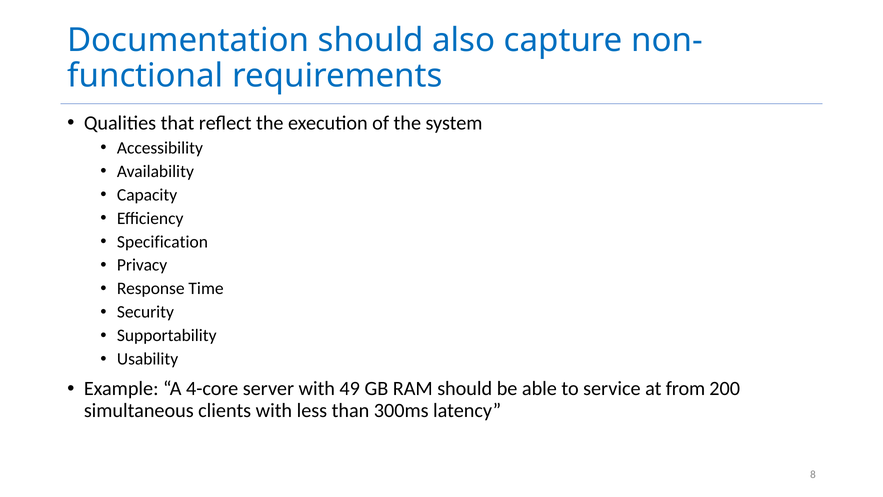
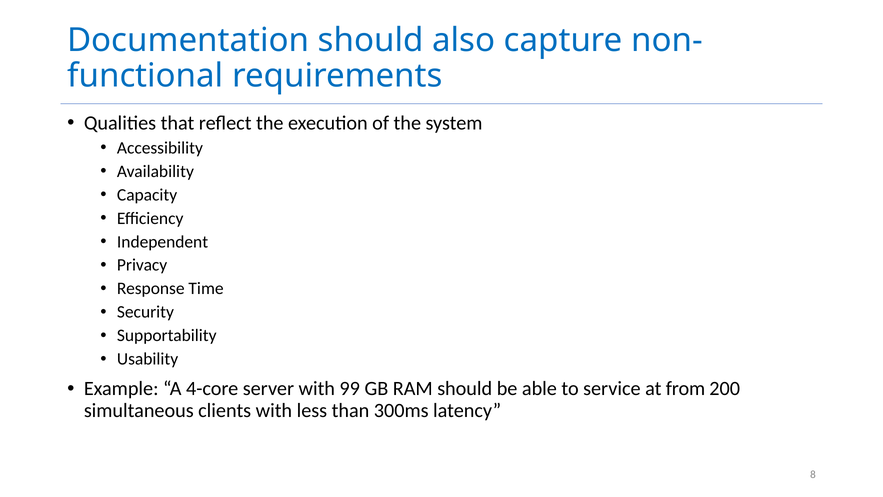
Specification: Specification -> Independent
49: 49 -> 99
